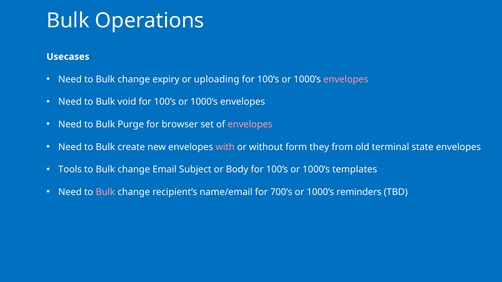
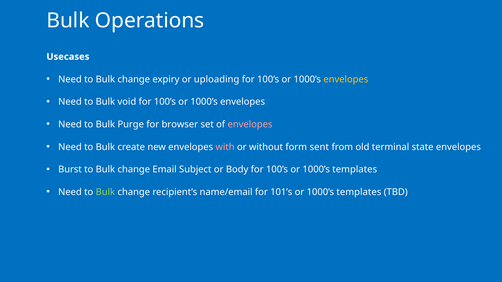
envelopes at (346, 79) colour: pink -> yellow
they: they -> sent
Tools: Tools -> Burst
Bulk at (105, 192) colour: pink -> light green
700’s: 700’s -> 101’s
reminders at (359, 192): reminders -> templates
